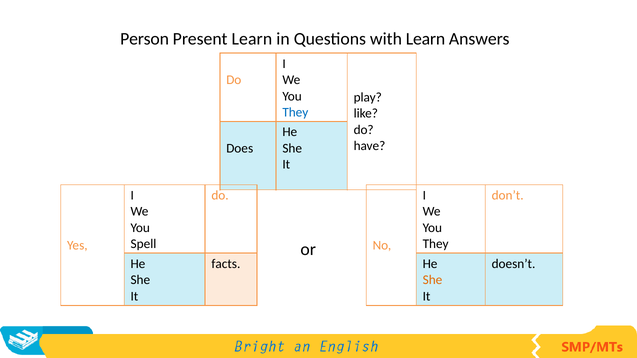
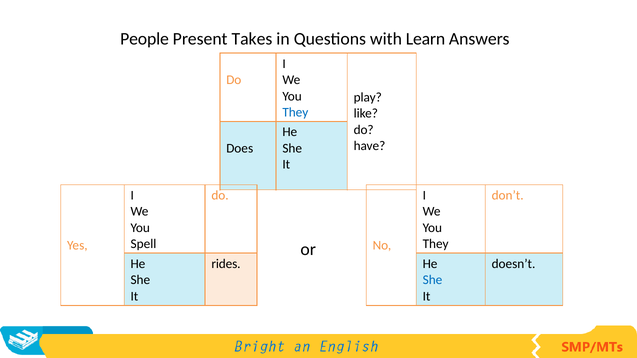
Person: Person -> People
Present Learn: Learn -> Takes
facts: facts -> rides
She at (432, 280) colour: orange -> blue
